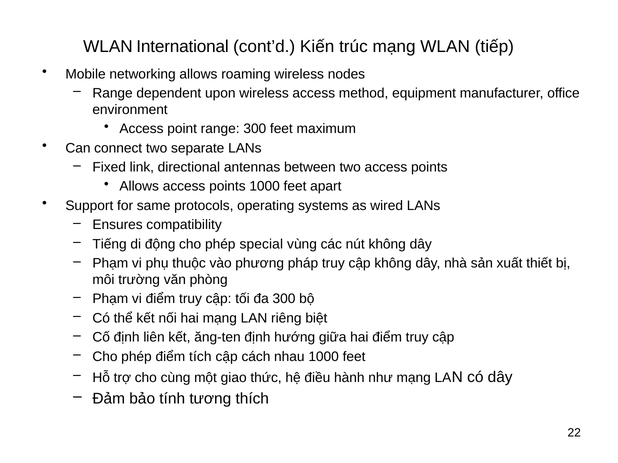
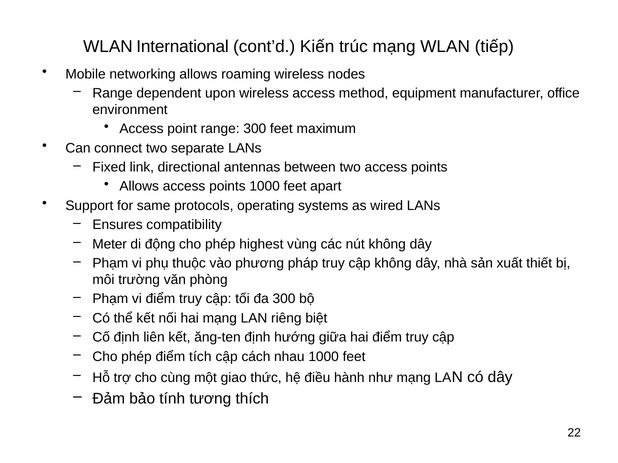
Tiếng: Tiếng -> Meter
special: special -> highest
